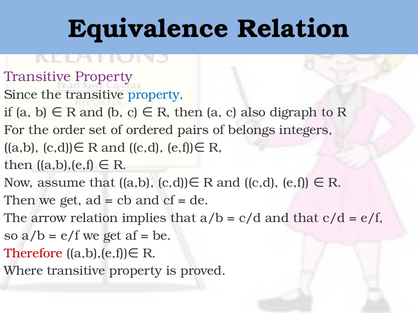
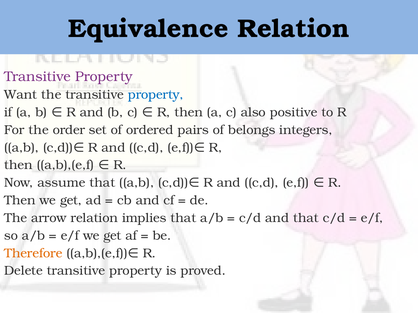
Since: Since -> Want
digraph: digraph -> positive
Therefore colour: red -> orange
Where: Where -> Delete
